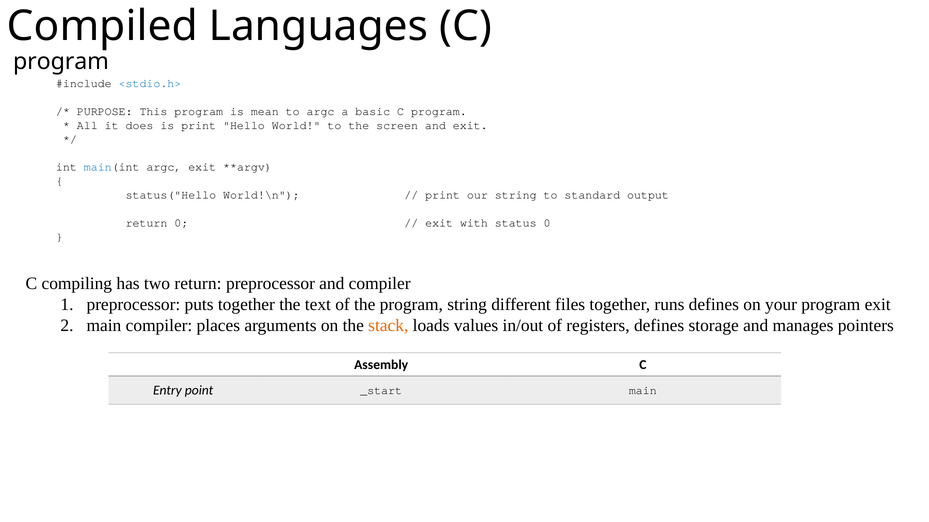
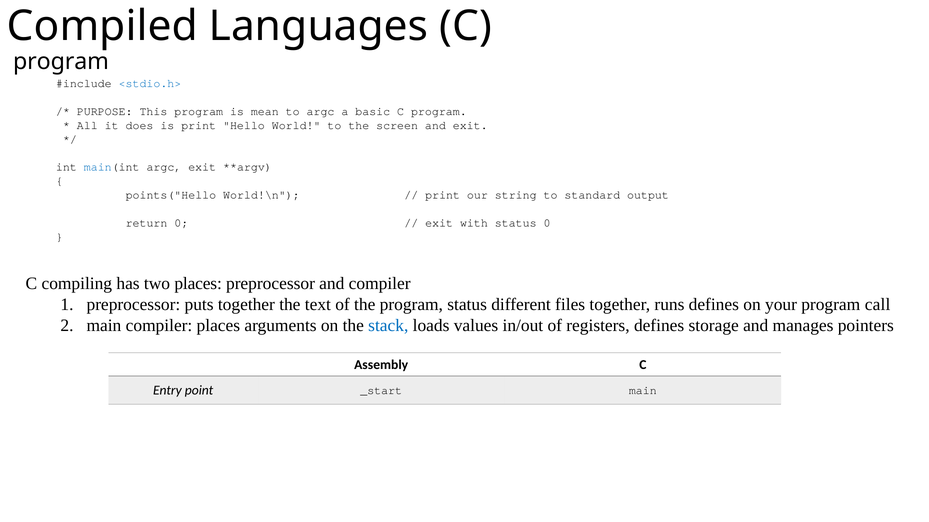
status("Hello: status("Hello -> points("Hello
two return: return -> places
program string: string -> status
program exit: exit -> call
stack colour: orange -> blue
